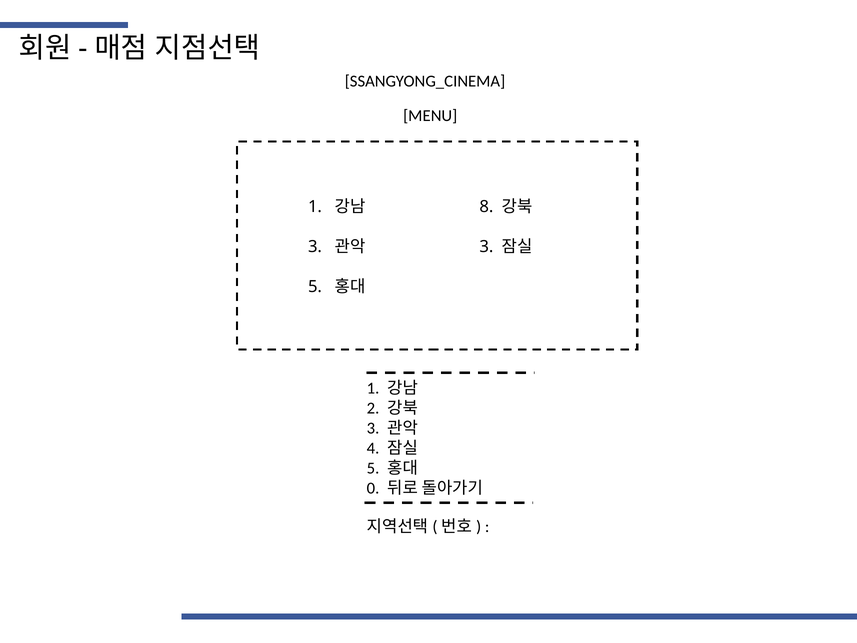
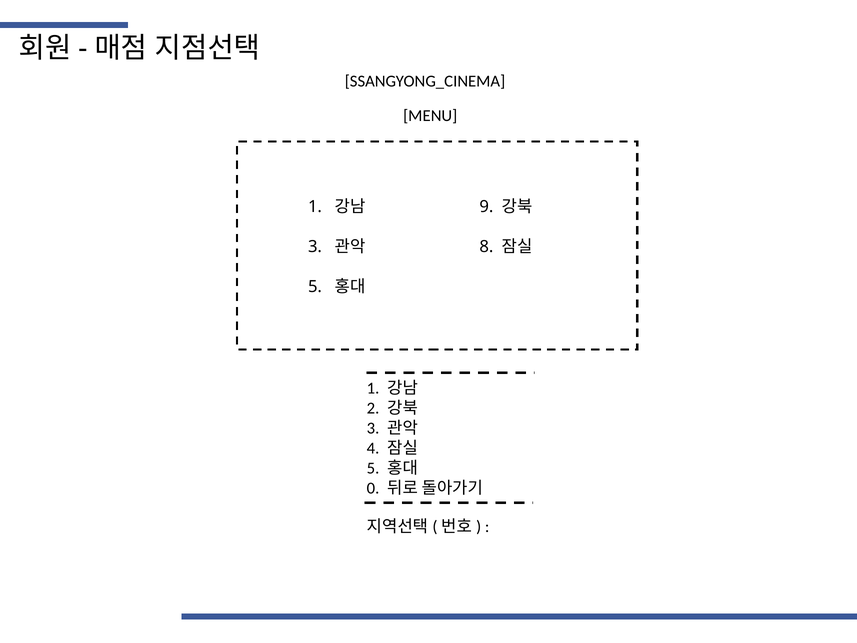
8: 8 -> 9
3 at (486, 247): 3 -> 8
